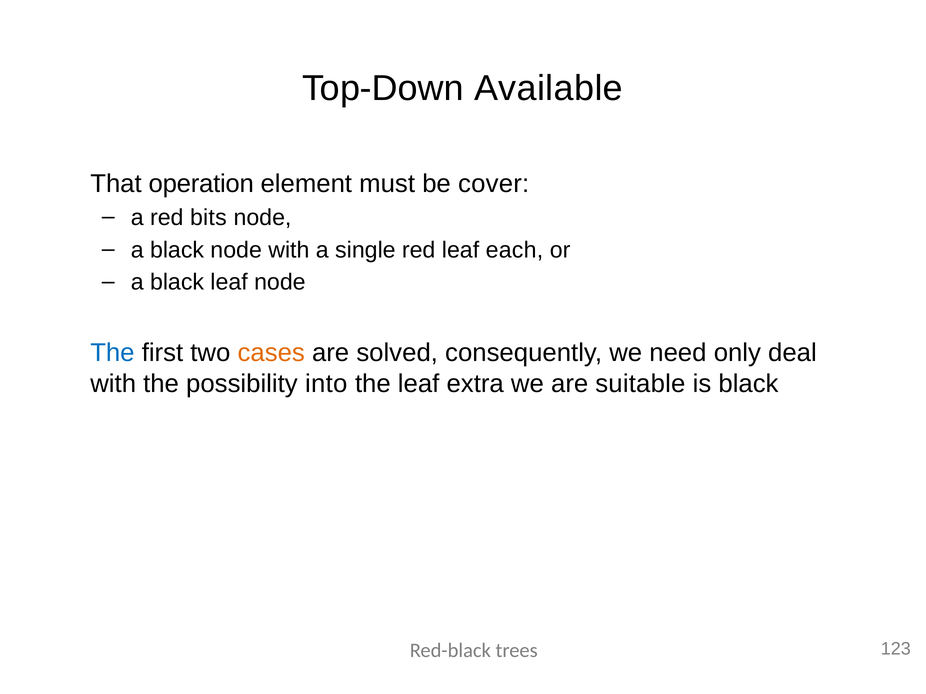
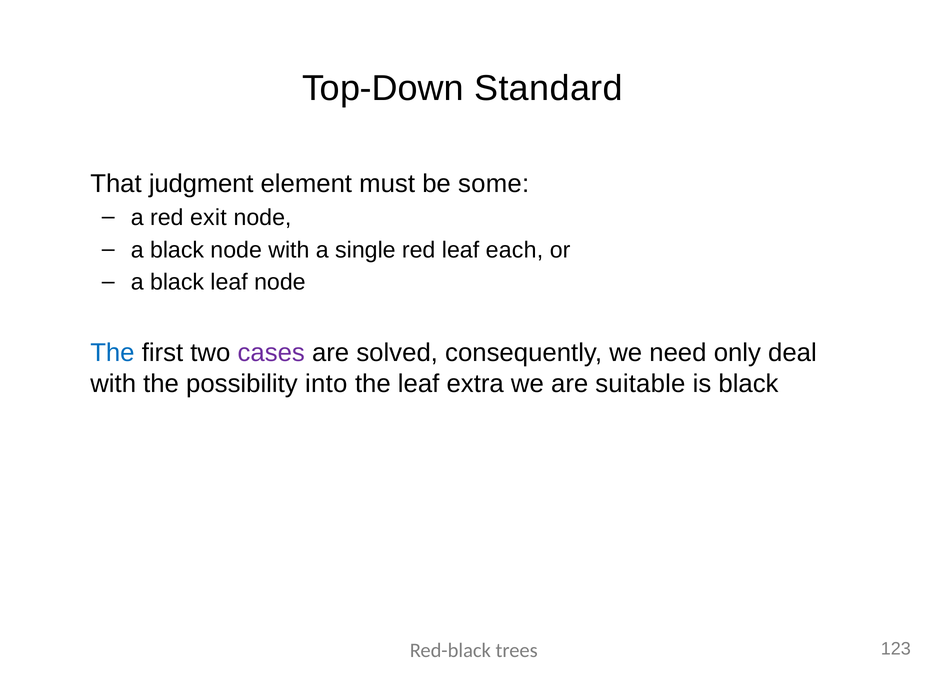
Available: Available -> Standard
operation: operation -> judgment
cover: cover -> some
bits: bits -> exit
cases colour: orange -> purple
